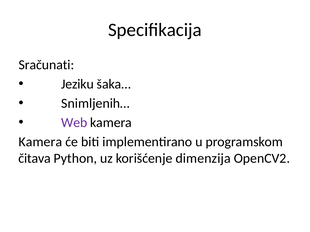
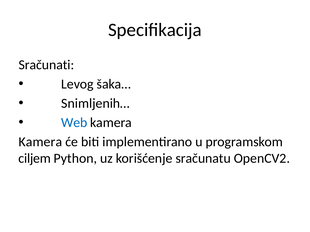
Jeziku: Jeziku -> Levog
Web colour: purple -> blue
čitava: čitava -> ciljem
dimenzija: dimenzija -> sračunatu
